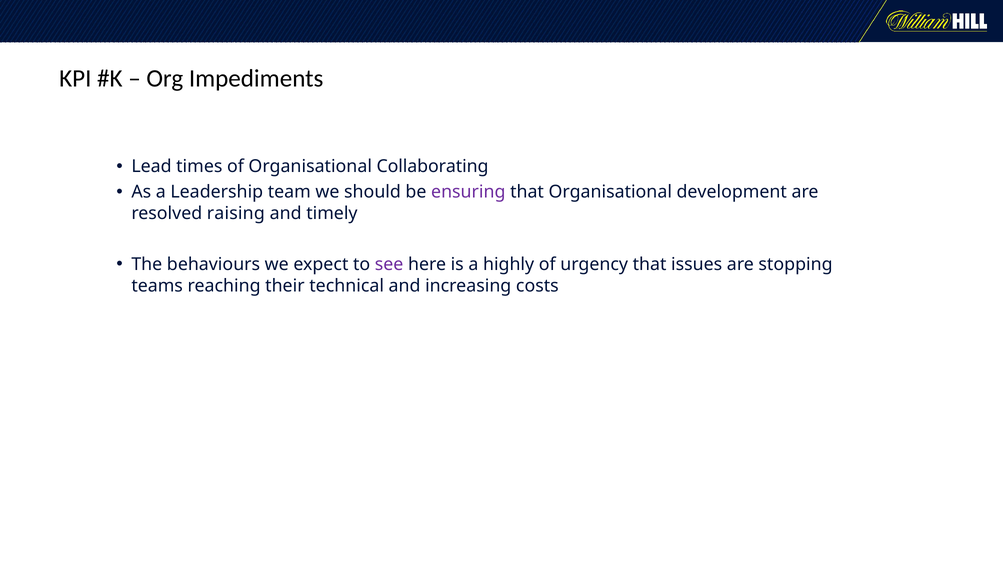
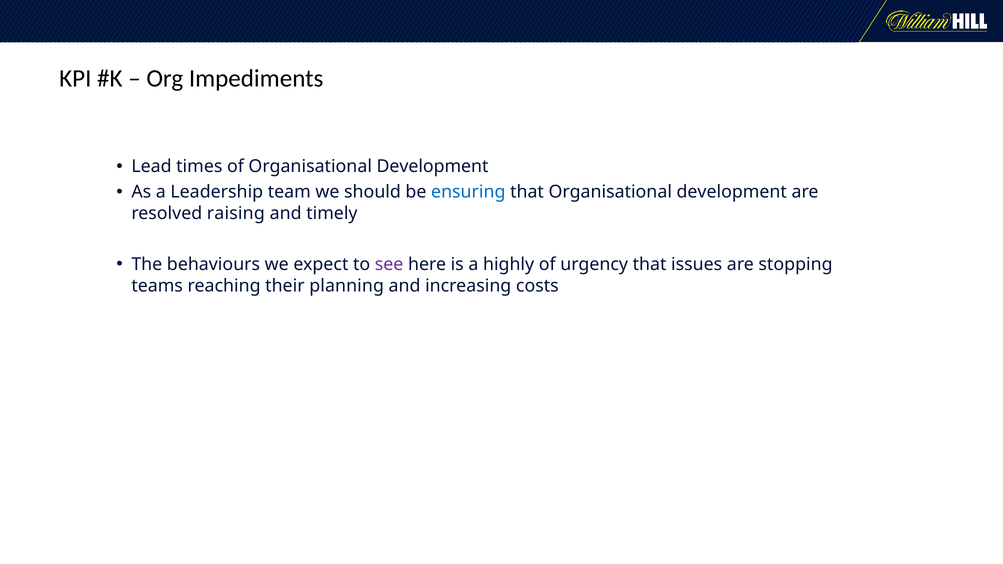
of Organisational Collaborating: Collaborating -> Development
ensuring colour: purple -> blue
technical: technical -> planning
